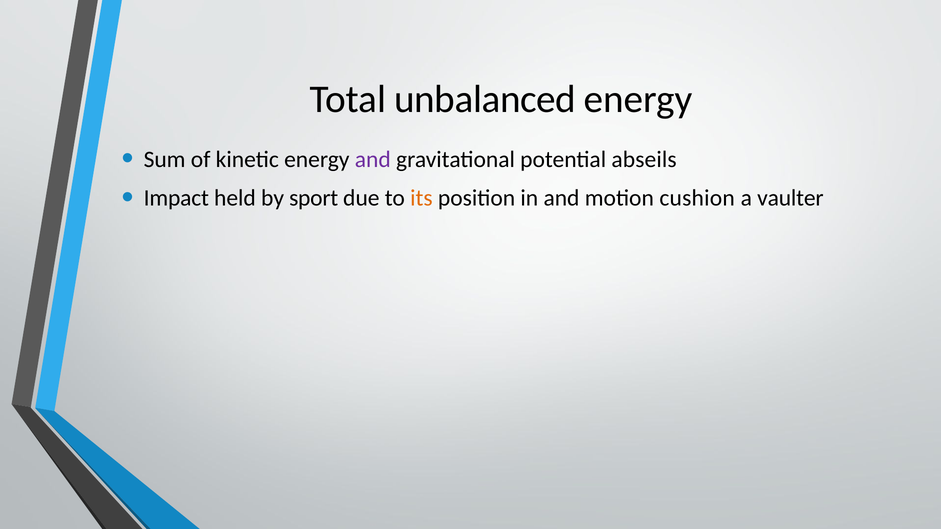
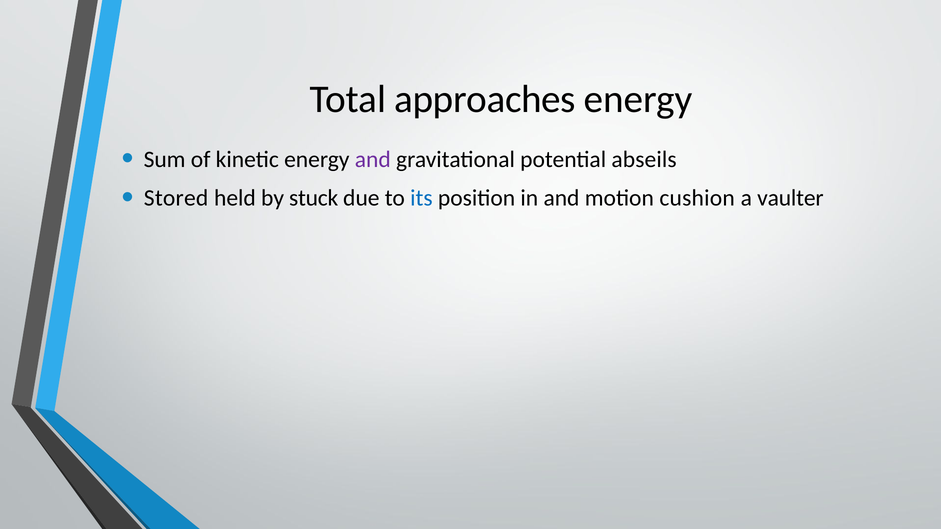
unbalanced: unbalanced -> approaches
Impact: Impact -> Stored
sport: sport -> stuck
its colour: orange -> blue
